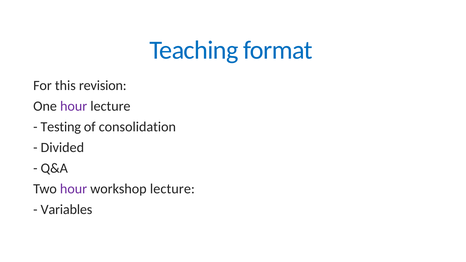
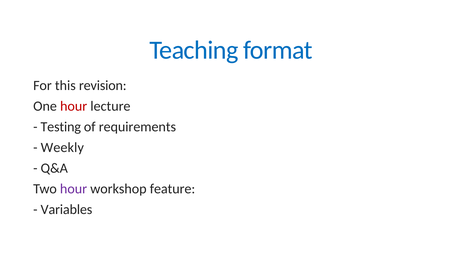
hour at (74, 106) colour: purple -> red
consolidation: consolidation -> requirements
Divided: Divided -> Weekly
workshop lecture: lecture -> feature
